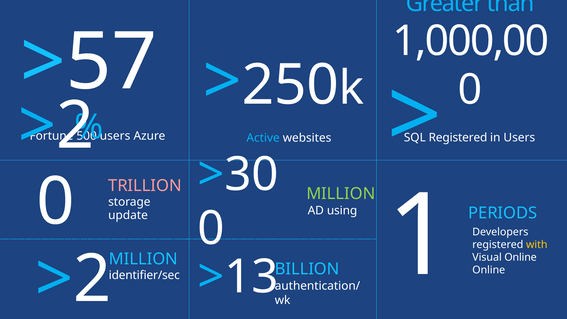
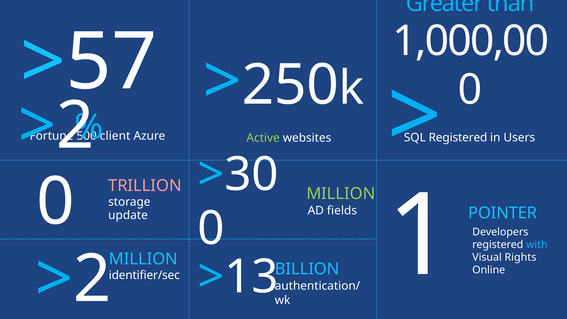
users at (115, 136): users -> client
Active colour: light blue -> light green
PERIODS: PERIODS -> POINTER
using: using -> fields
with colour: yellow -> light blue
Visual Online: Online -> Rights
